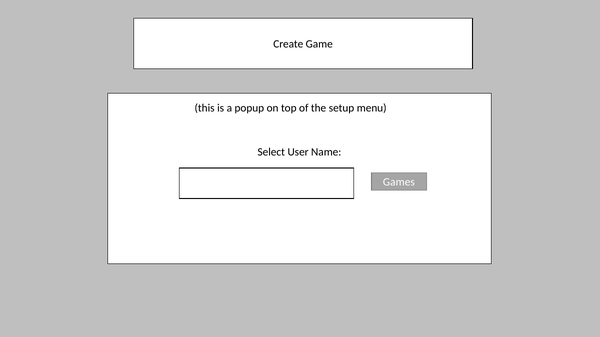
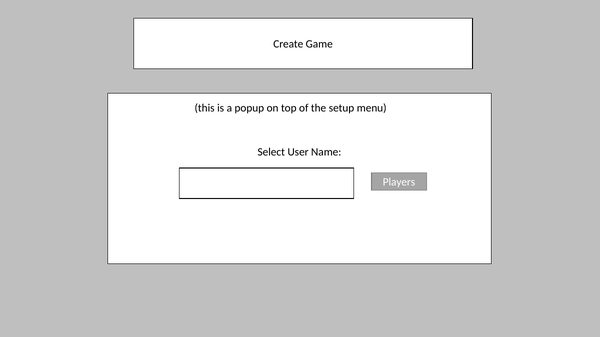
Games: Games -> Players
